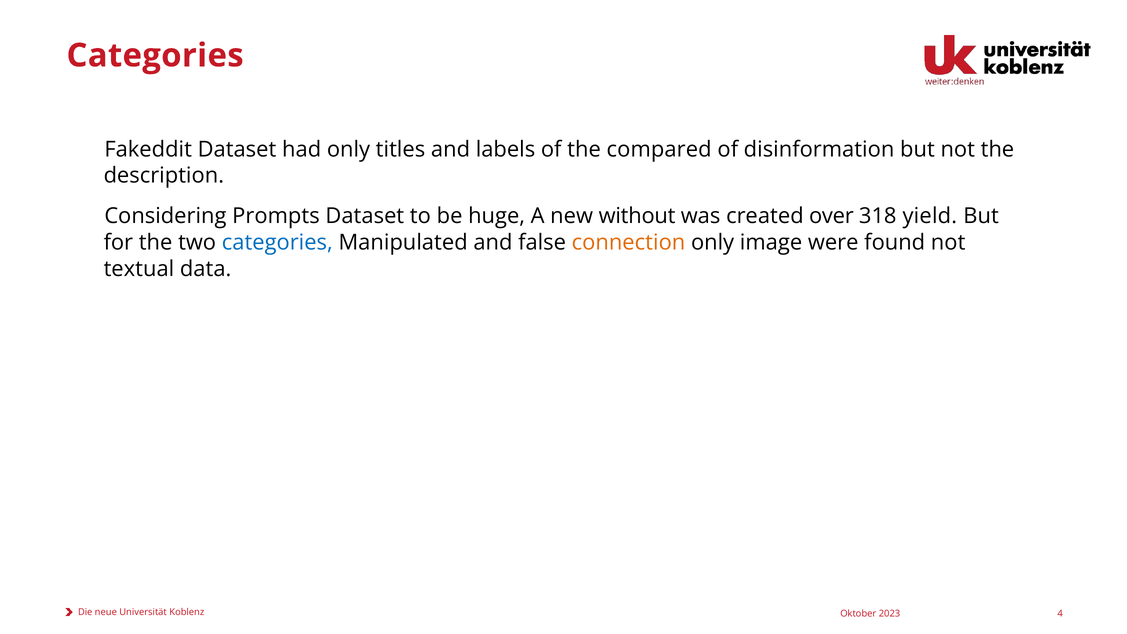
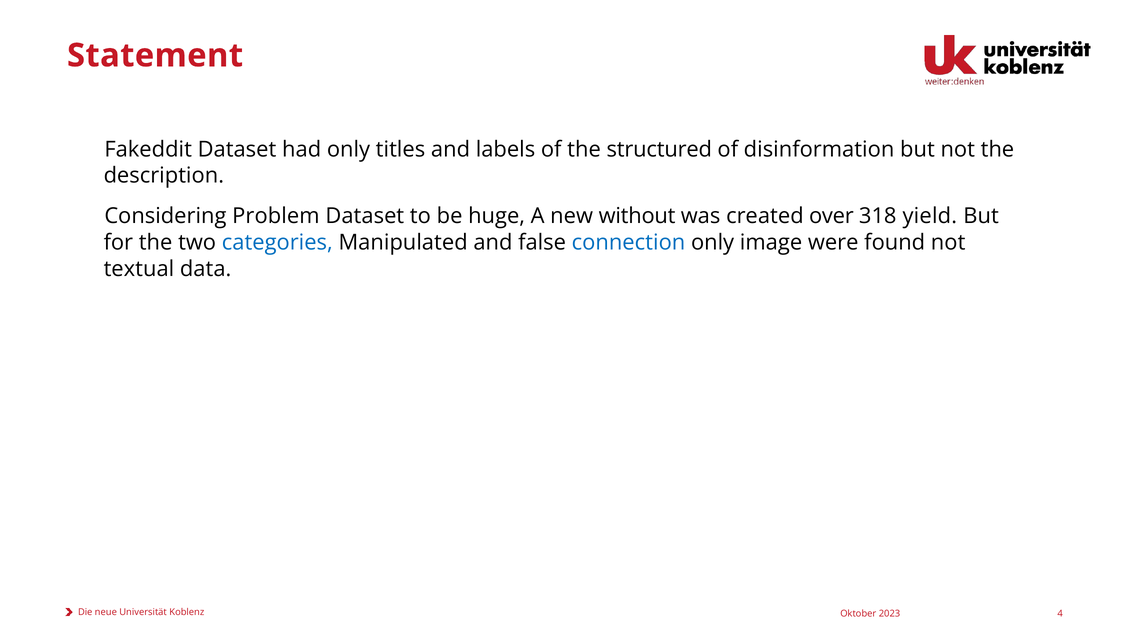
Categories at (155, 56): Categories -> Statement
compared: compared -> structured
Prompts: Prompts -> Problem
connection colour: orange -> blue
